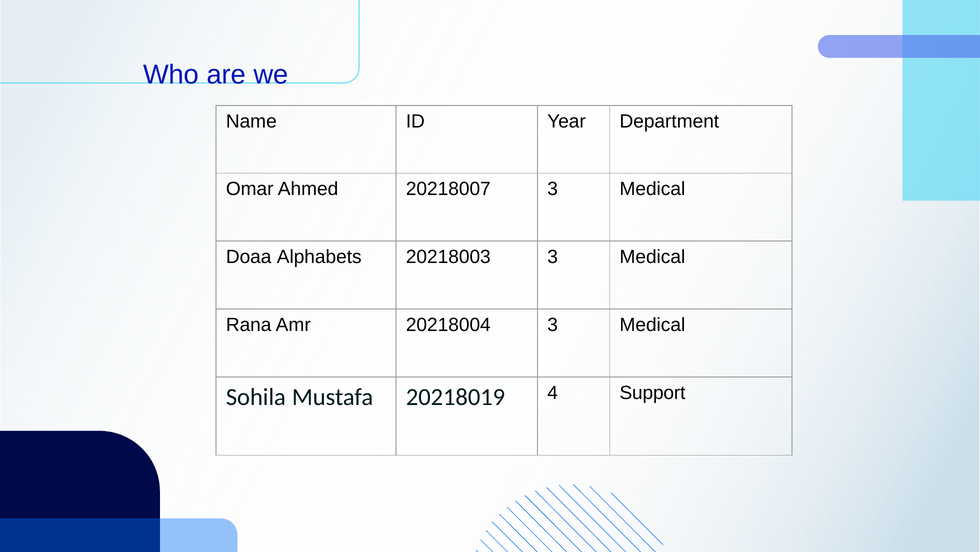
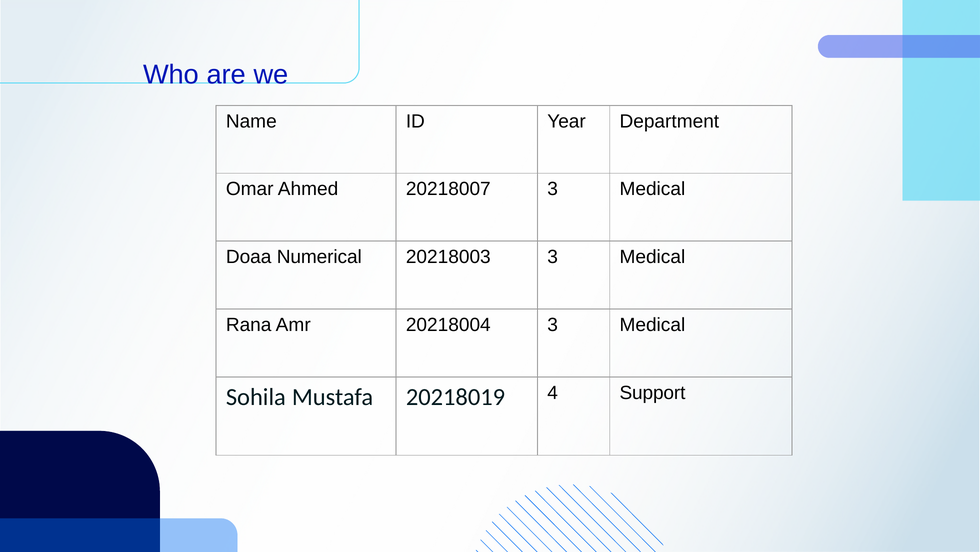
Alphabets: Alphabets -> Numerical
